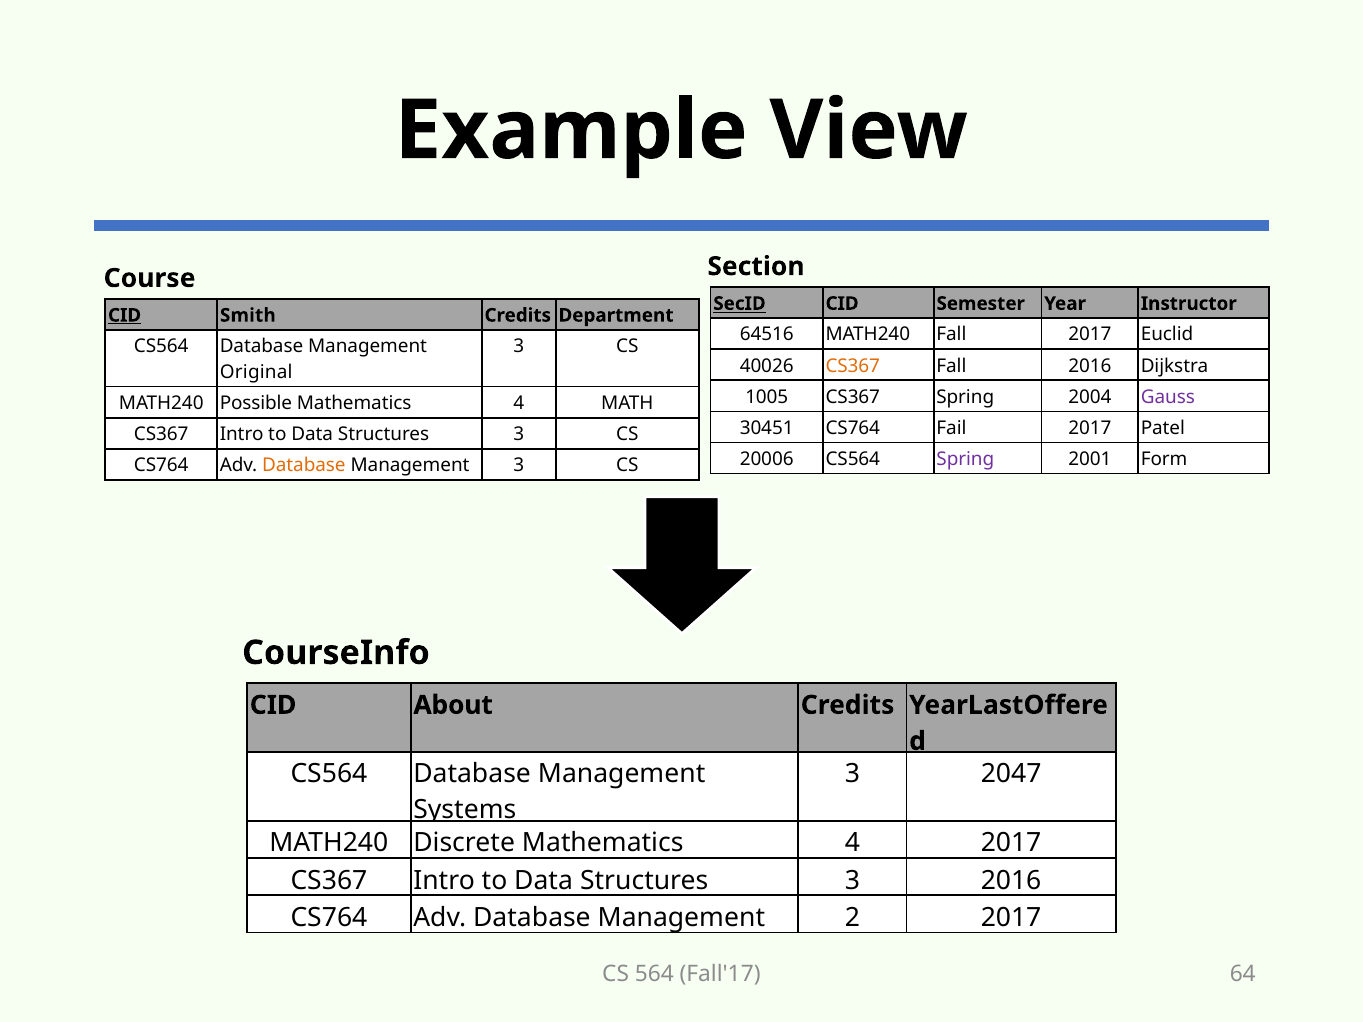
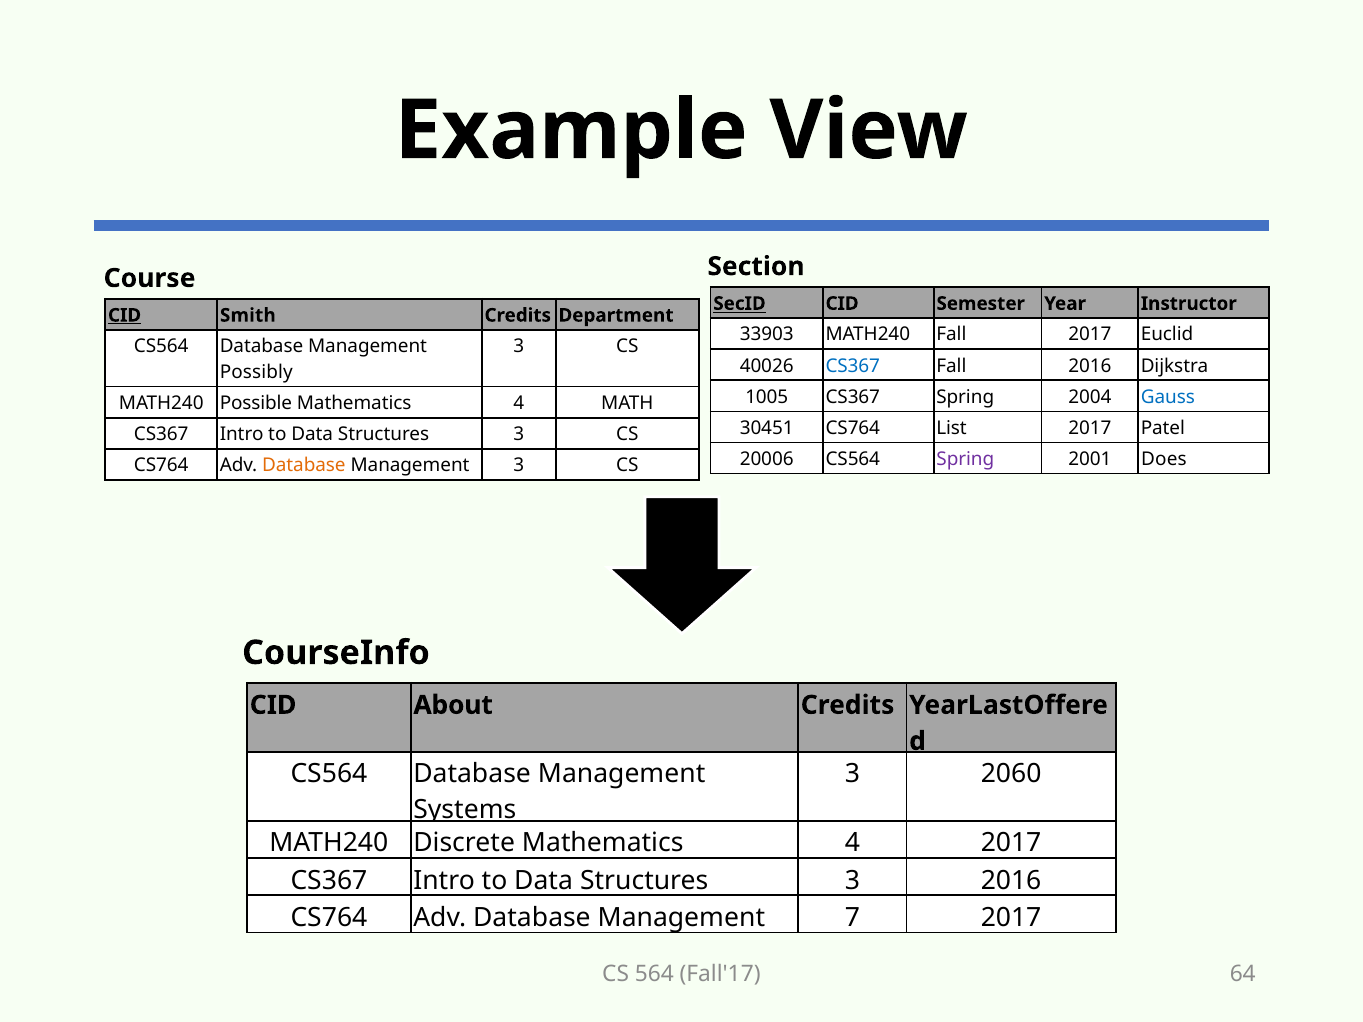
64516: 64516 -> 33903
CS367 at (853, 366) colour: orange -> blue
Original: Original -> Possibly
Gauss colour: purple -> blue
Fail: Fail -> List
Form: Form -> Does
2047: 2047 -> 2060
2: 2 -> 7
